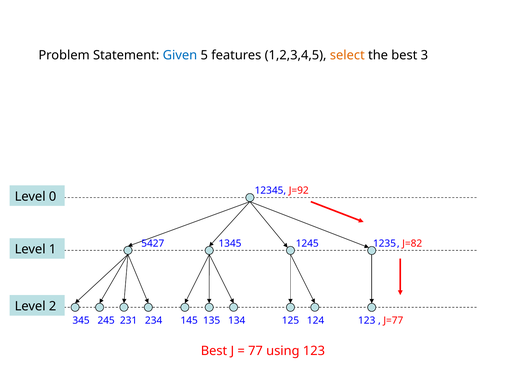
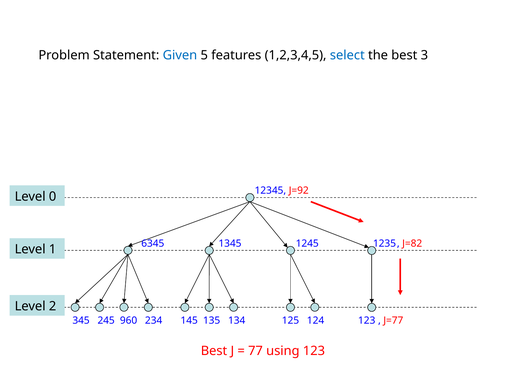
select colour: orange -> blue
5427: 5427 -> 6345
231: 231 -> 960
